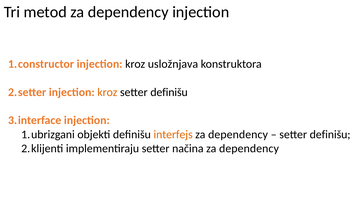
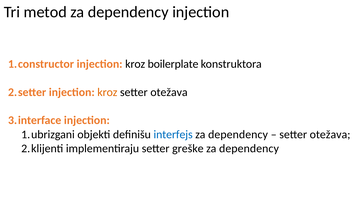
usložnjava: usložnjava -> boilerplate
definišu at (169, 92): definišu -> otežava
interfejs colour: orange -> blue
definišu at (330, 135): definišu -> otežava
načina: načina -> greške
